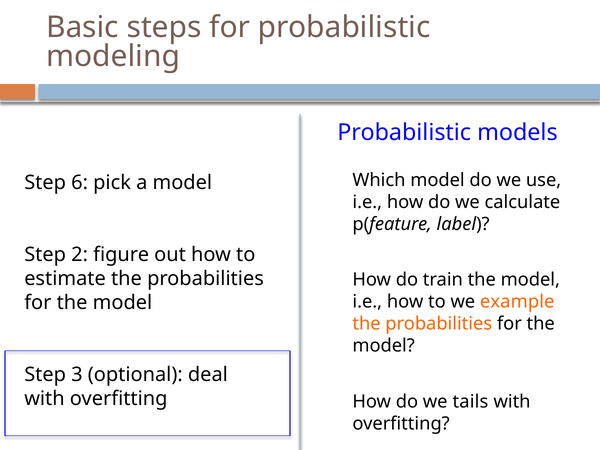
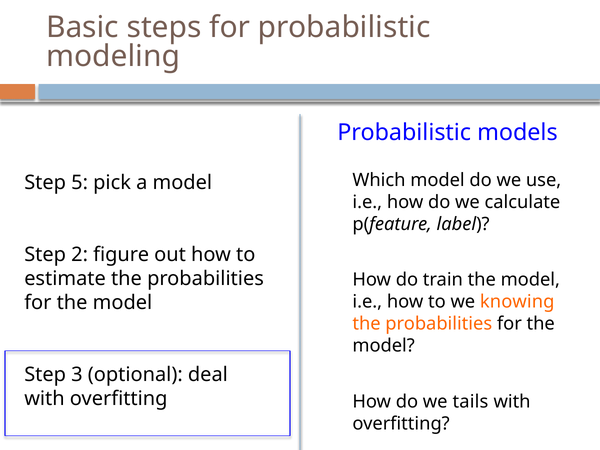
6: 6 -> 5
example: example -> knowing
